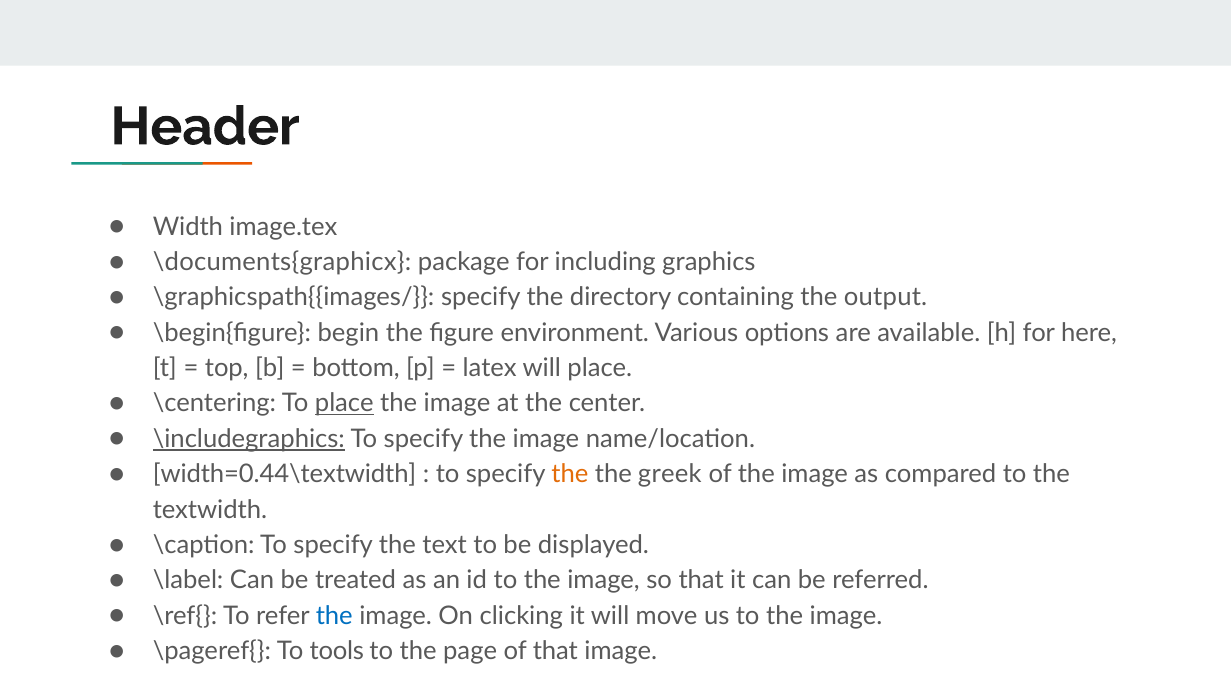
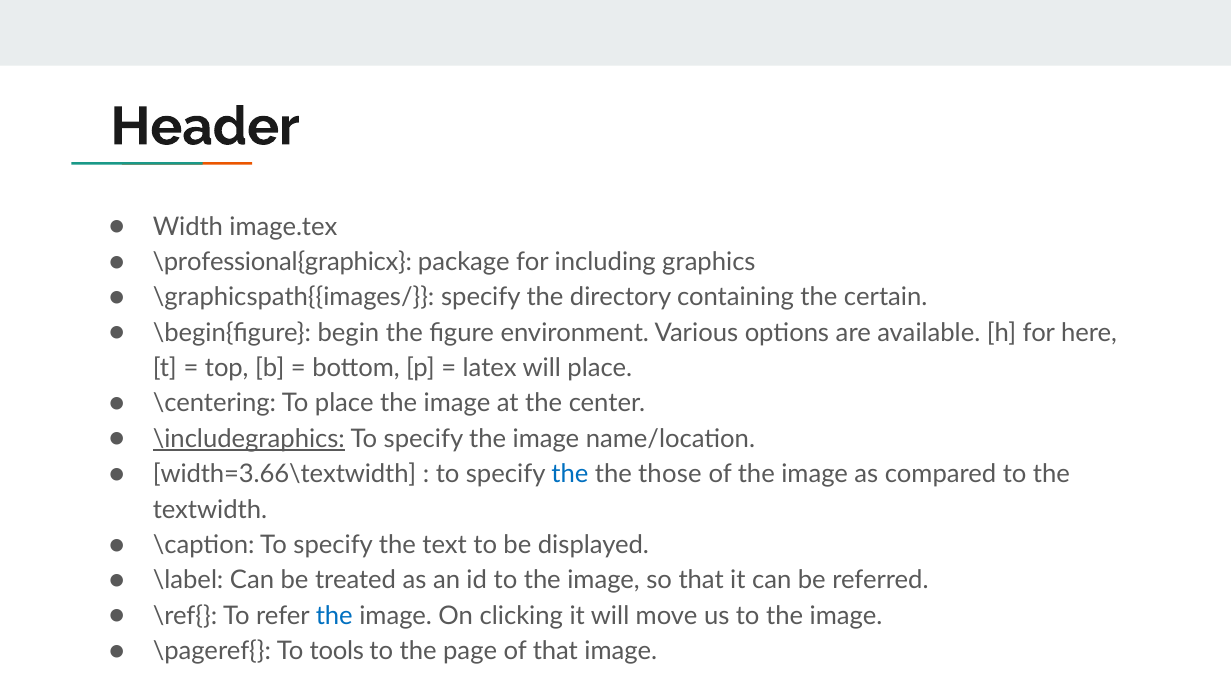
\documents{graphicx: \documents{graphicx -> \professional{graphicx
output: output -> certain
place at (344, 404) underline: present -> none
width=0.44\textwidth: width=0.44\textwidth -> width=3.66\textwidth
the at (570, 475) colour: orange -> blue
greek: greek -> those
